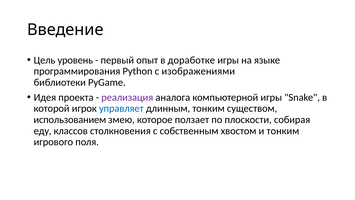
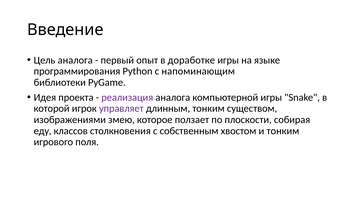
Цель уровень: уровень -> аналога
изображениями: изображениями -> напоминающим
управляет colour: blue -> purple
использованием: использованием -> изображениями
